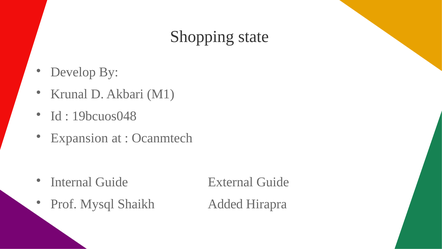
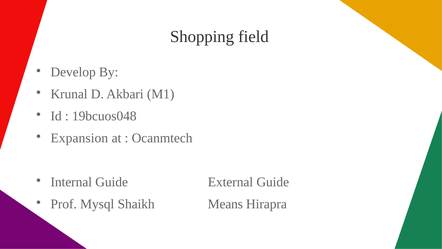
state: state -> field
Added: Added -> Means
